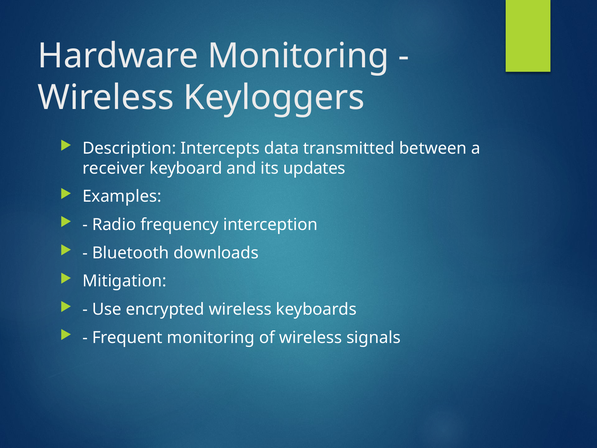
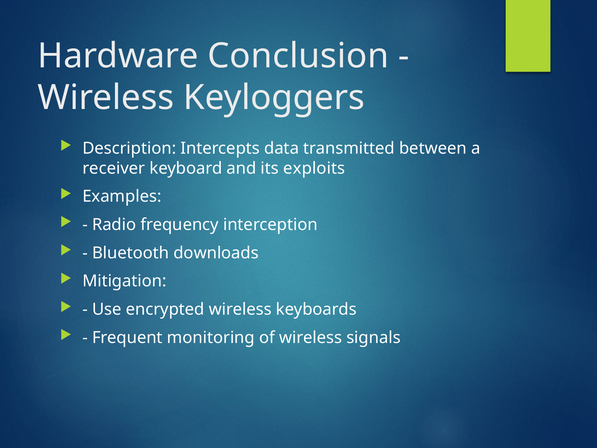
Hardware Monitoring: Monitoring -> Conclusion
updates: updates -> exploits
